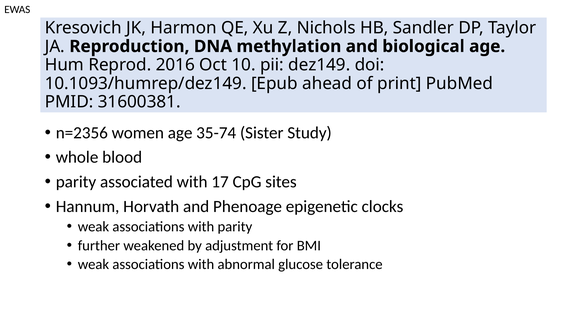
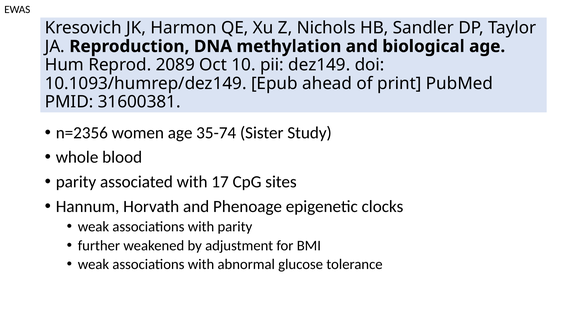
2016: 2016 -> 2089
